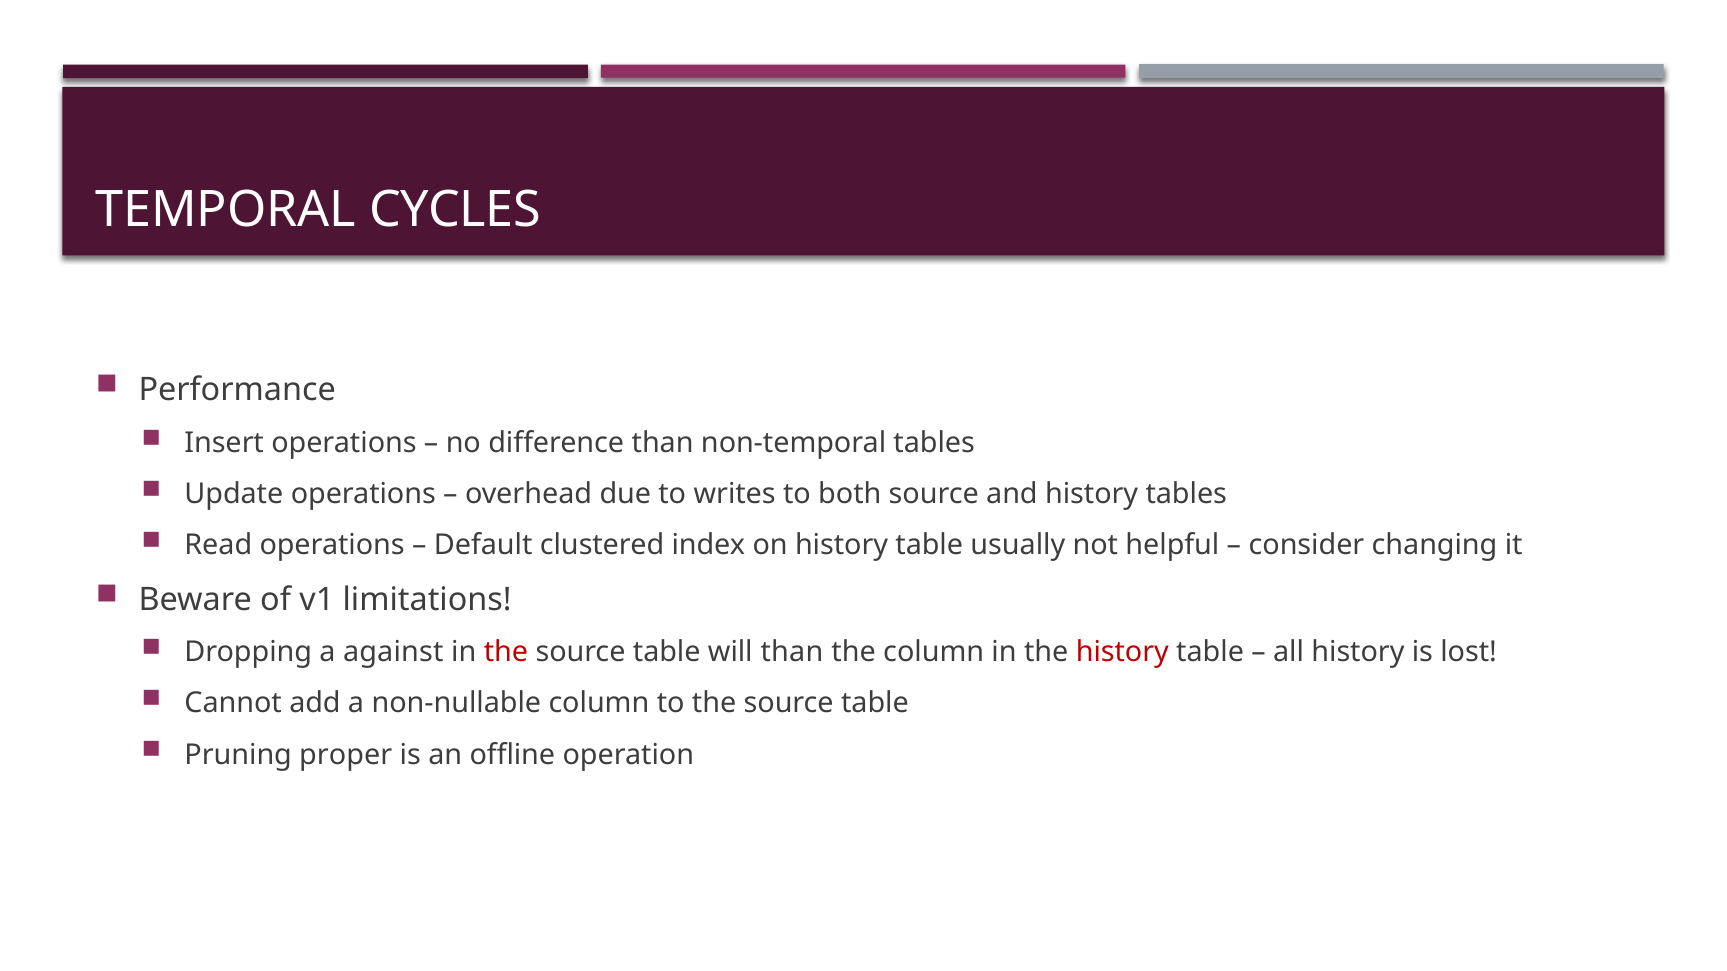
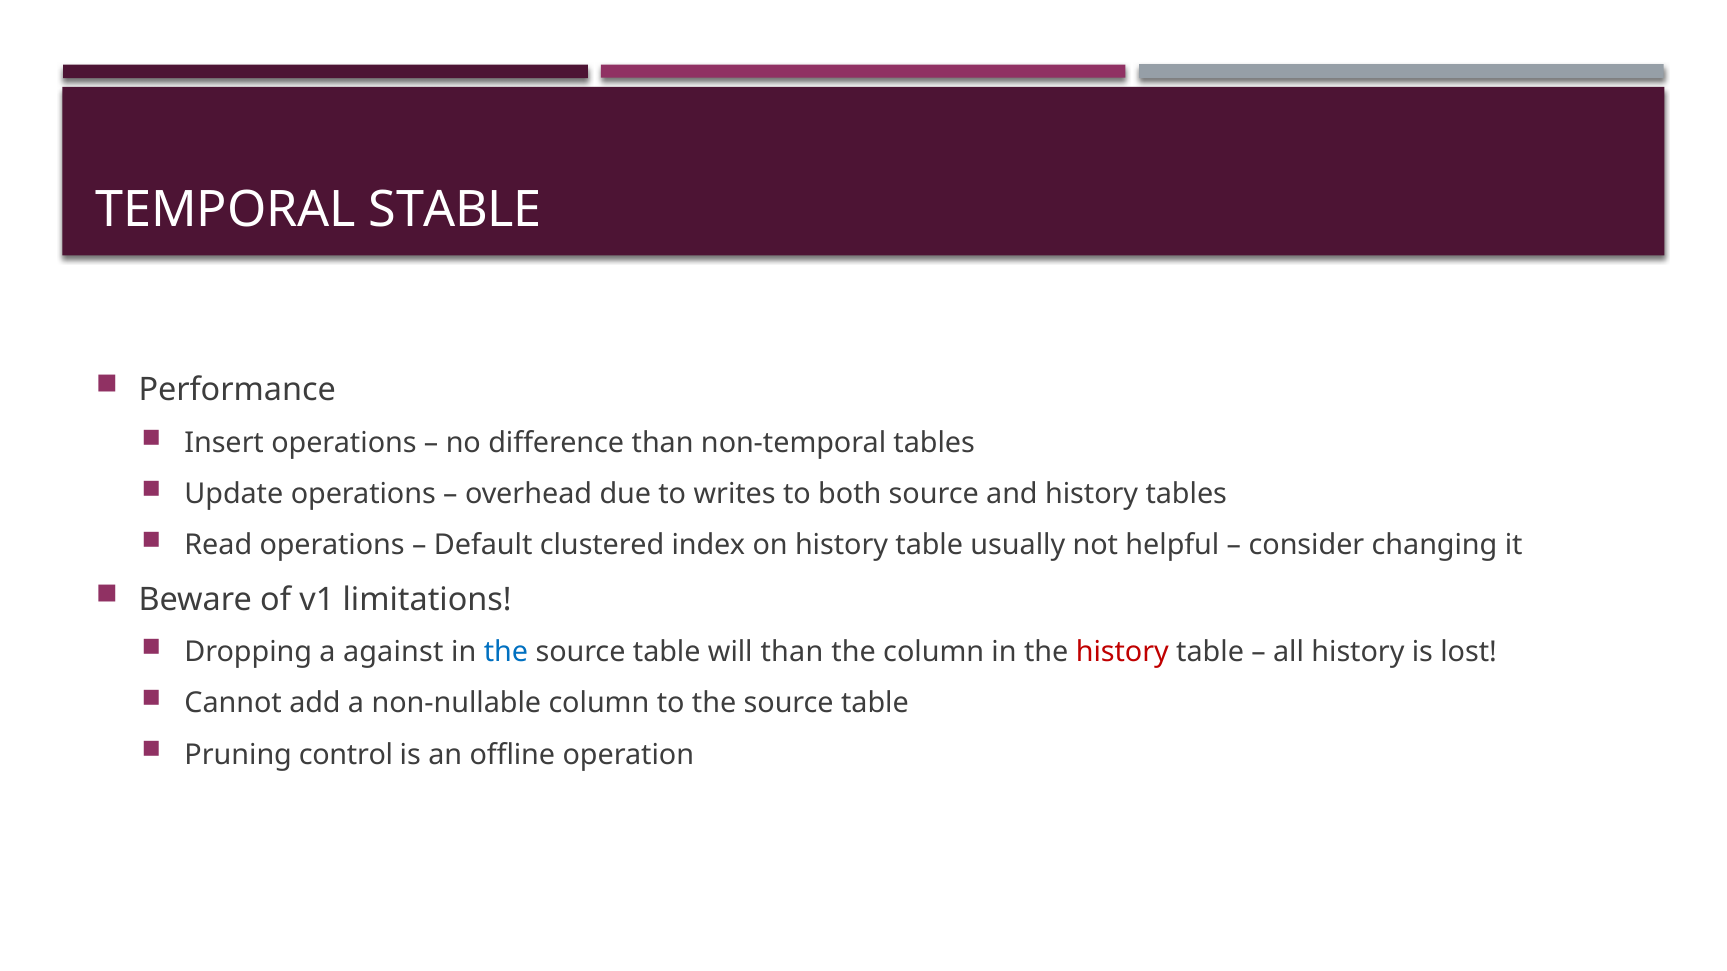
CYCLES: CYCLES -> STABLE
the at (506, 653) colour: red -> blue
proper: proper -> control
